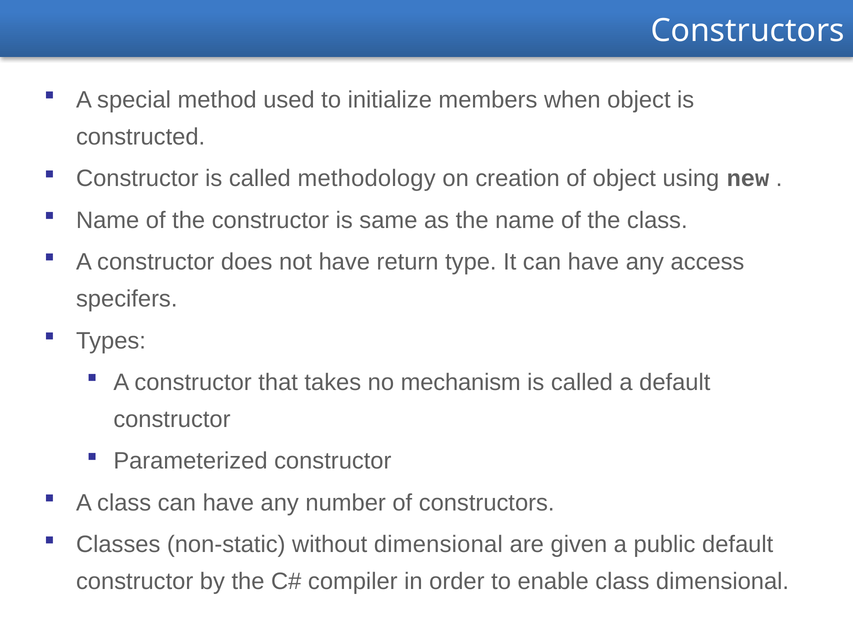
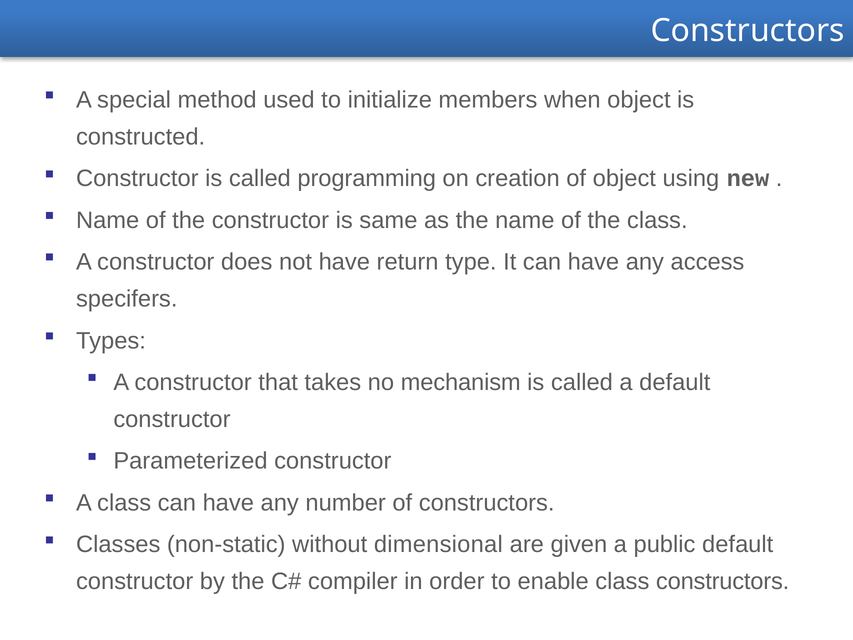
methodology: methodology -> programming
class dimensional: dimensional -> constructors
